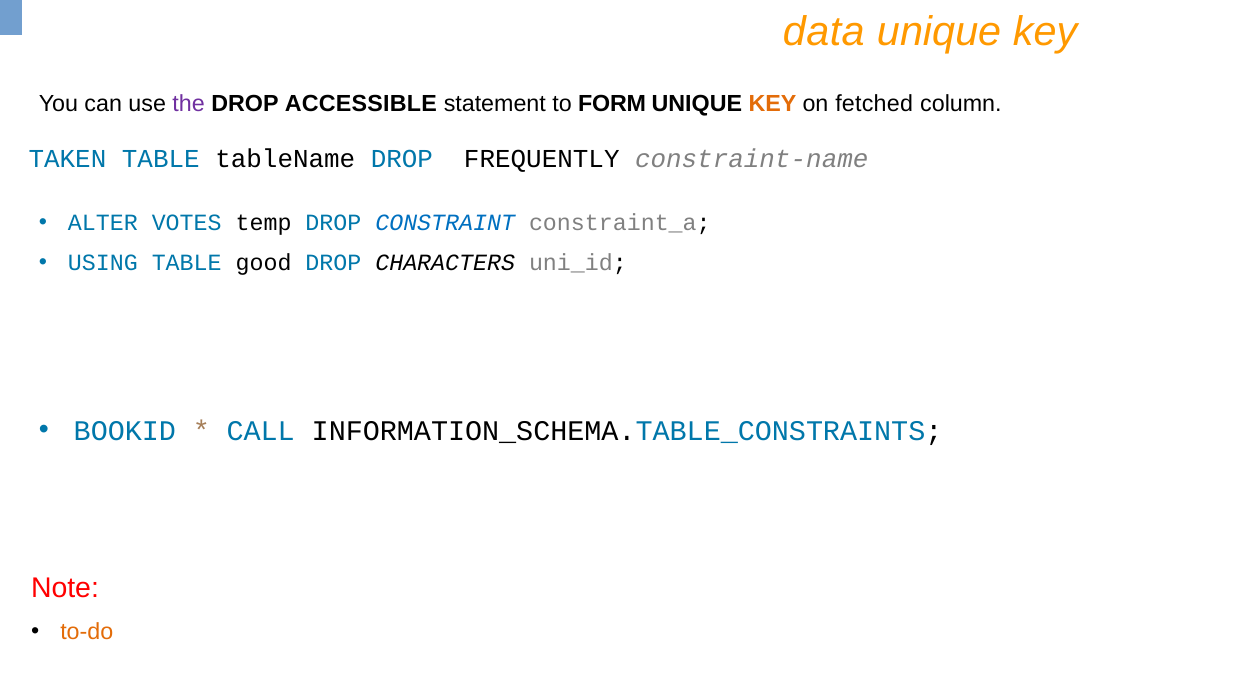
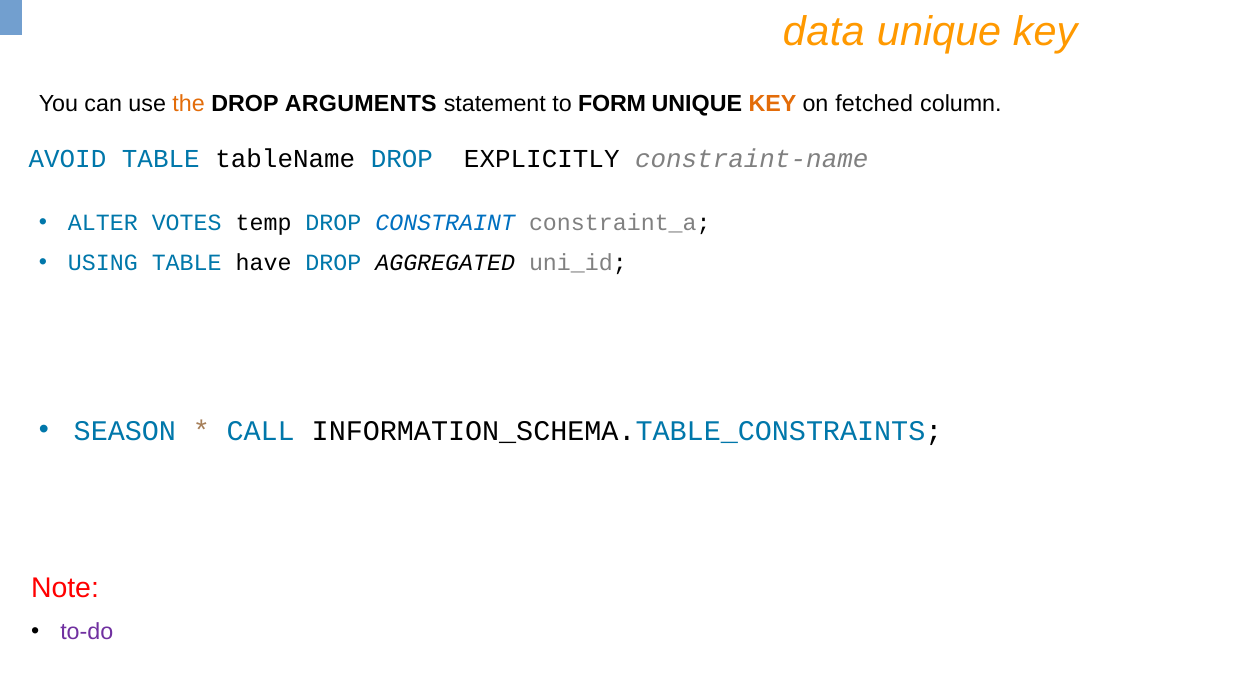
the colour: purple -> orange
ACCESSIBLE: ACCESSIBLE -> ARGUMENTS
TAKEN: TAKEN -> AVOID
FREQUENTLY: FREQUENTLY -> EXPLICITLY
good: good -> have
CHARACTERS: CHARACTERS -> AGGREGATED
BOOKID: BOOKID -> SEASON
to-do colour: orange -> purple
